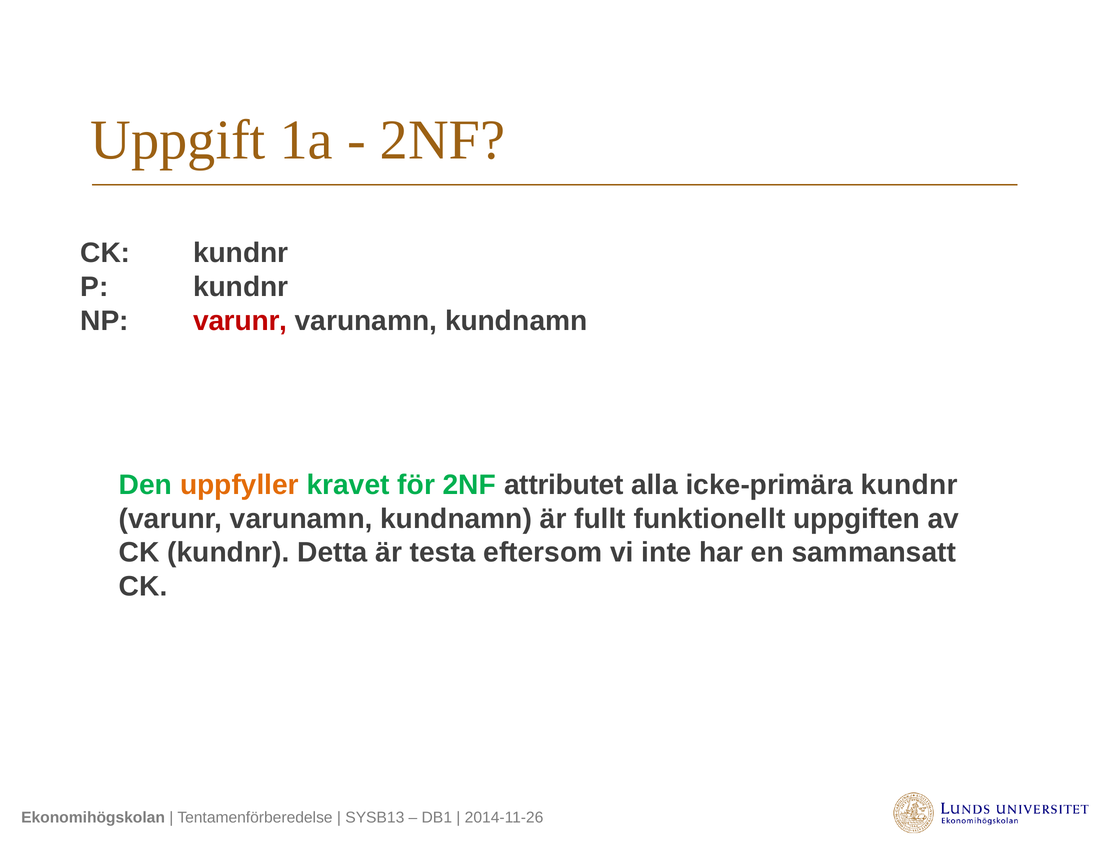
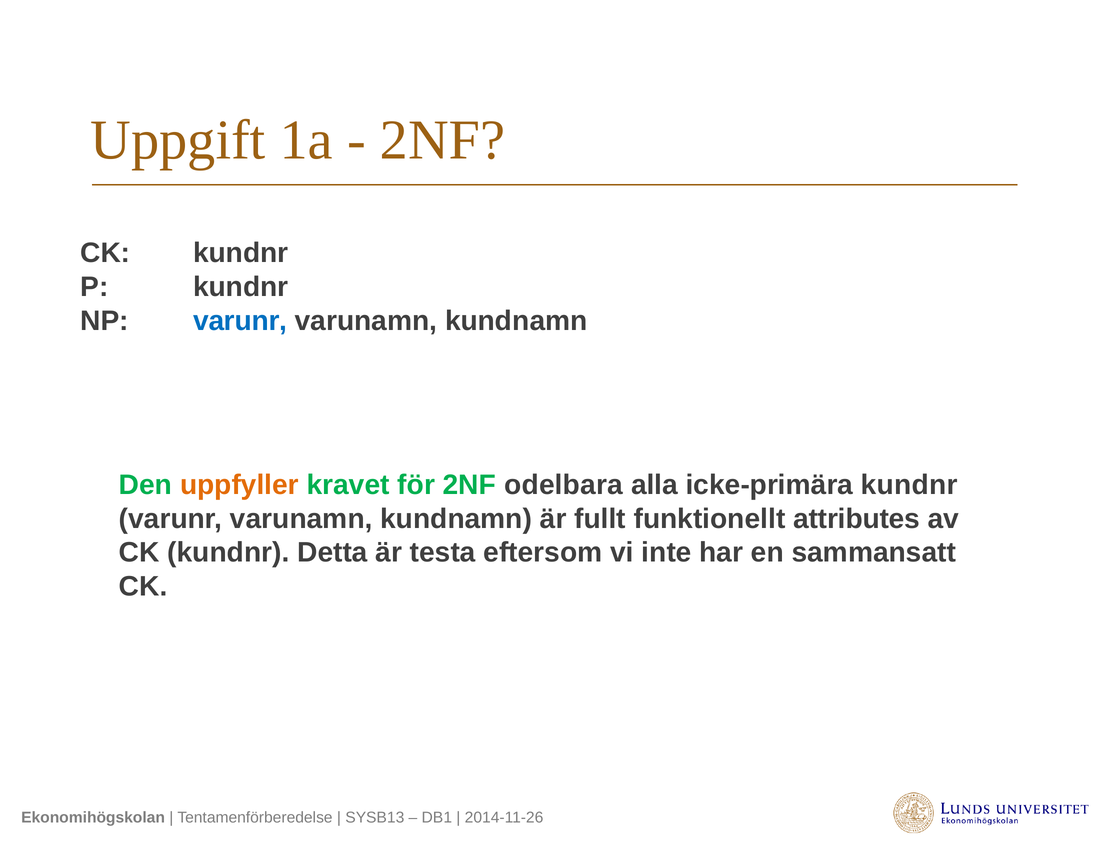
varunr at (240, 321) colour: red -> blue
attributet: attributet -> odelbara
uppgiften: uppgiften -> attributes
